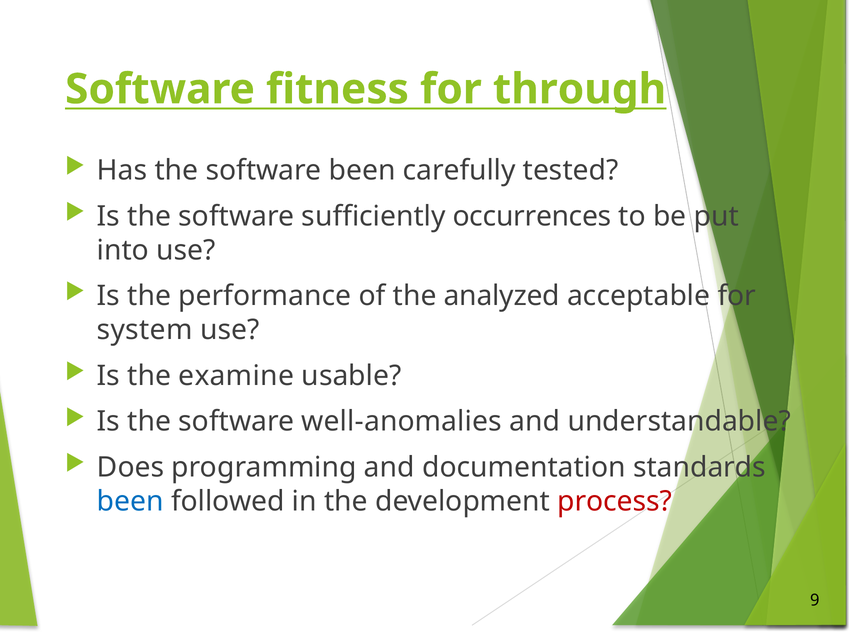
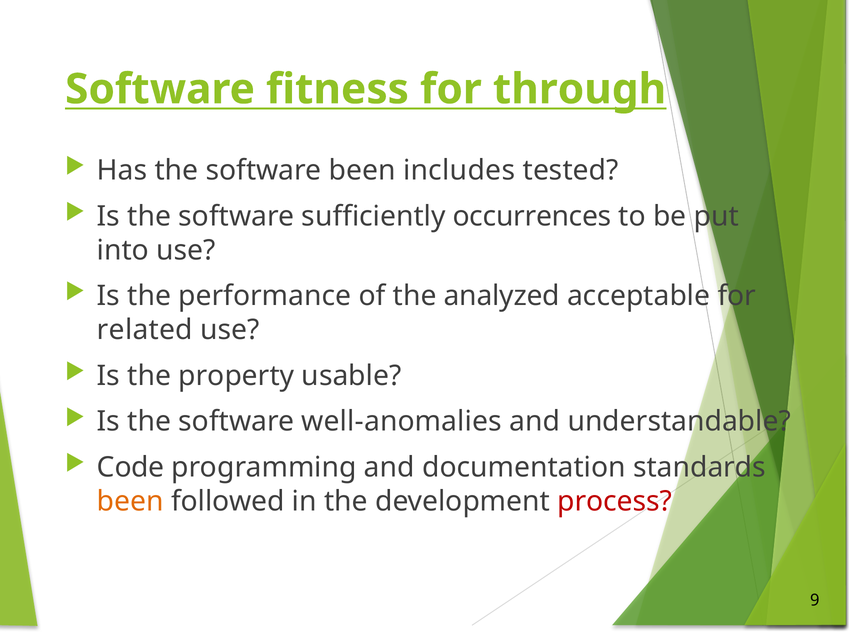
carefully: carefully -> includes
system: system -> related
examine: examine -> property
Does: Does -> Code
been at (130, 501) colour: blue -> orange
